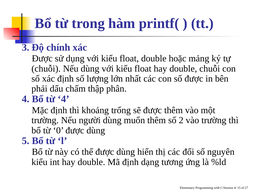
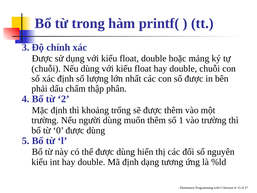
từ 4: 4 -> 2
2: 2 -> 1
